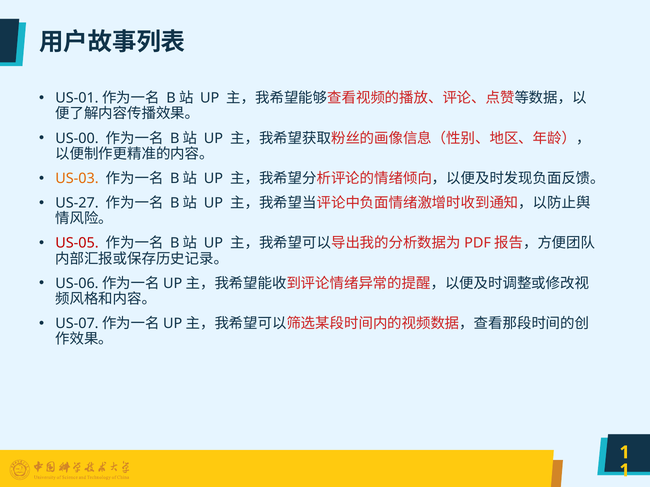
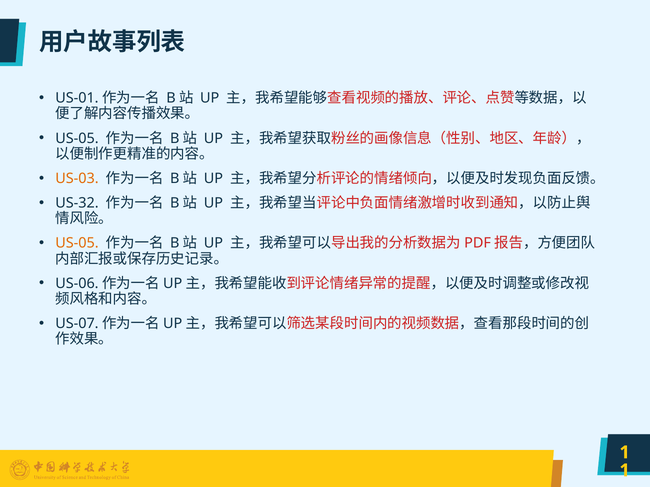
US-00 at (77, 138): US-00 -> US-05
US-27: US-27 -> US-32
US-05 at (77, 243) colour: red -> orange
